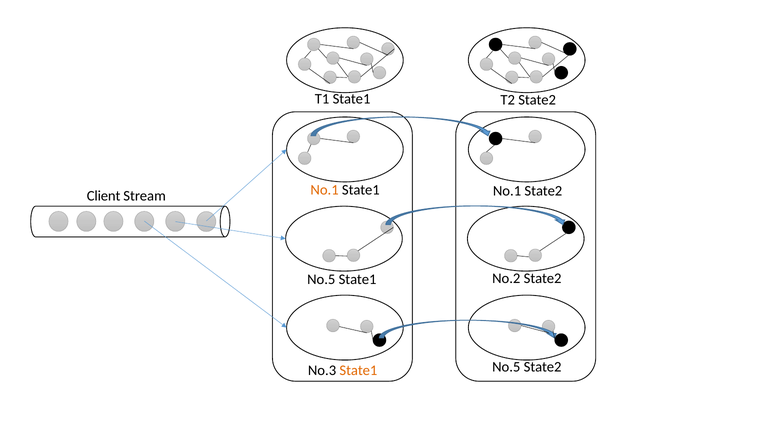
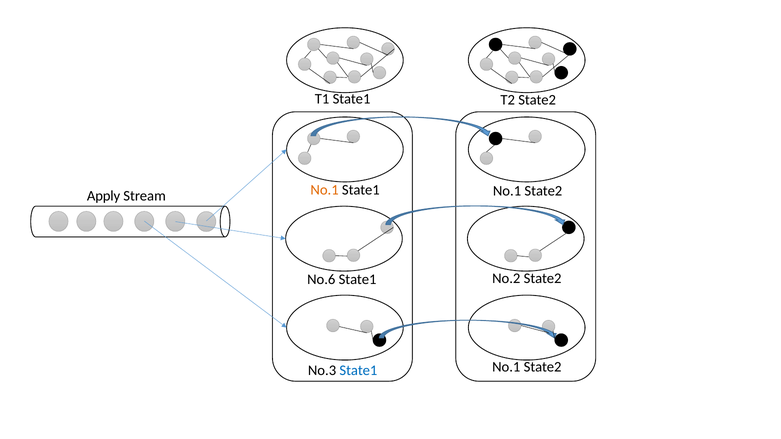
Client: Client -> Apply
No.5 at (321, 279): No.5 -> No.6
No.5 at (506, 367): No.5 -> No.1
State1 at (358, 371) colour: orange -> blue
